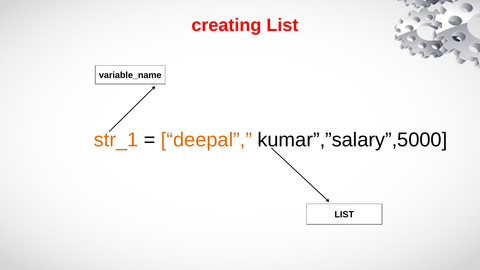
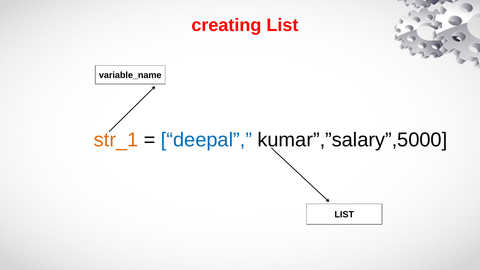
deepal colour: orange -> blue
